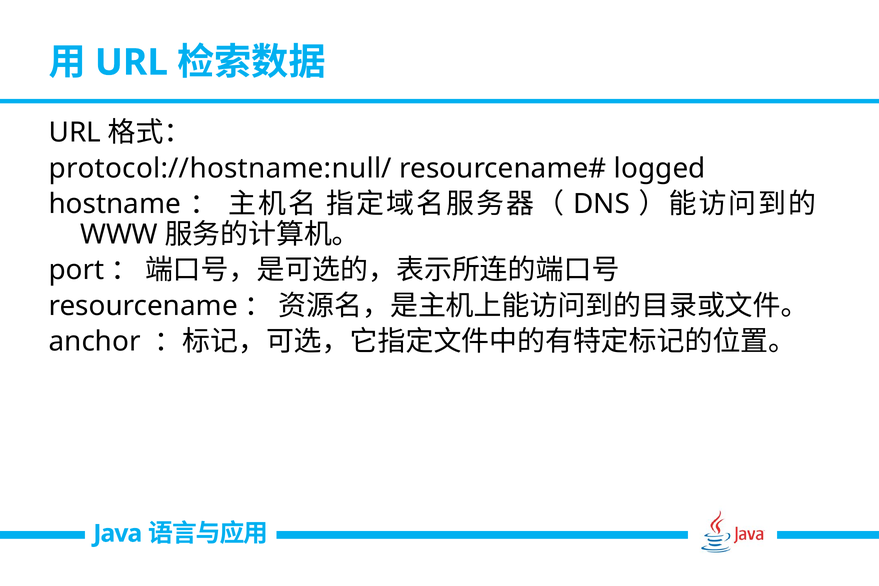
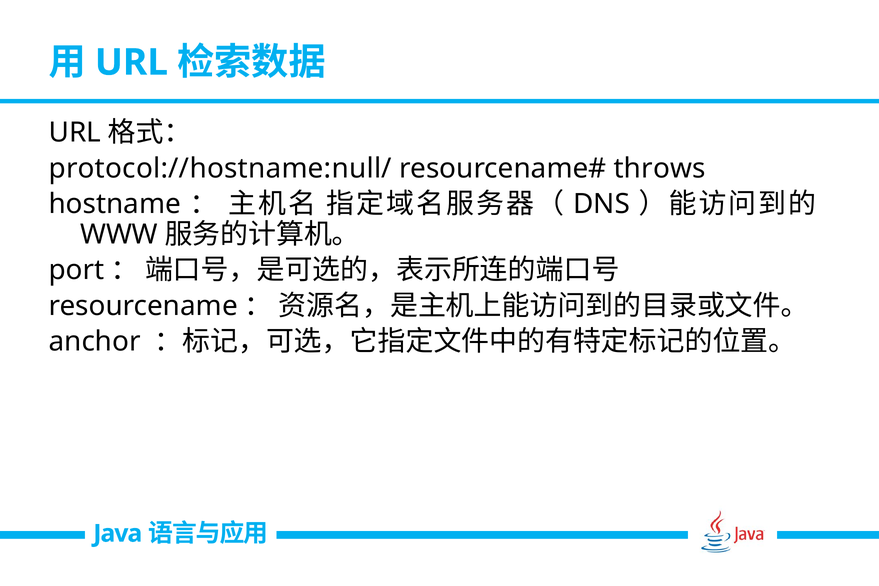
logged: logged -> throws
